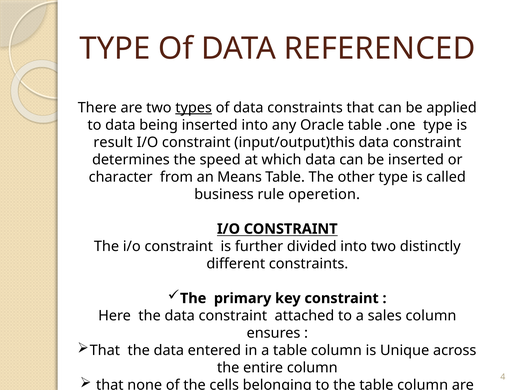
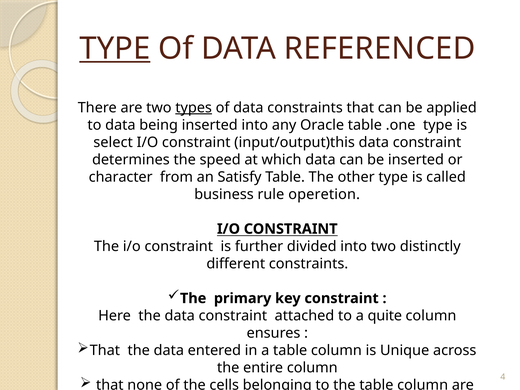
TYPE at (115, 49) underline: none -> present
result: result -> select
Means: Means -> Satisfy
sales: sales -> quite
